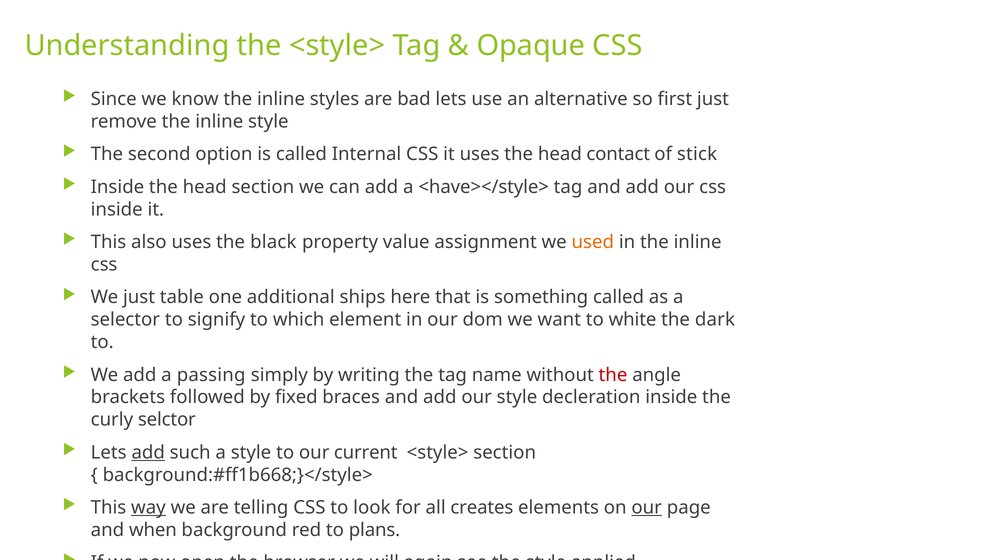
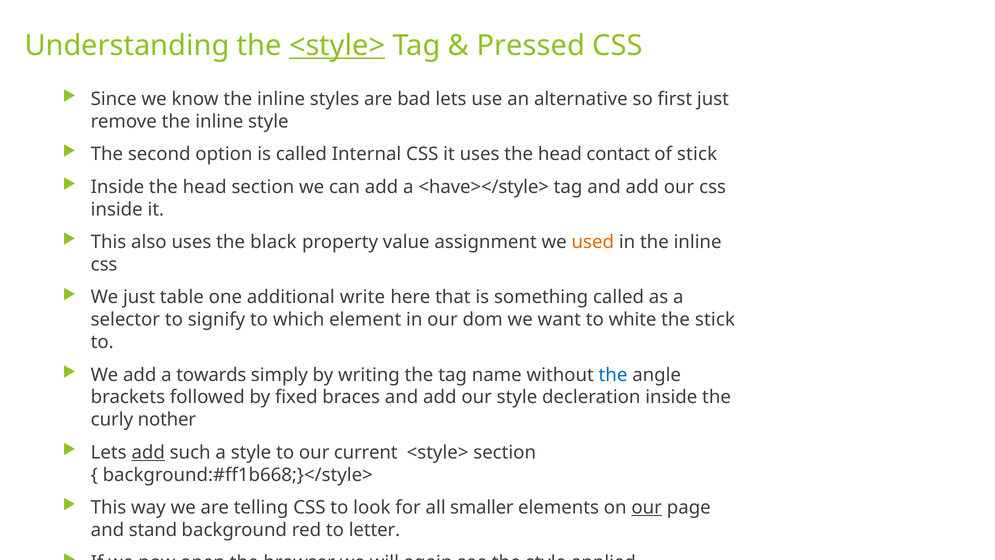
<style> at (337, 46) underline: none -> present
Opaque: Opaque -> Pressed
ships: ships -> write
the dark: dark -> stick
passing: passing -> towards
the at (613, 375) colour: red -> blue
selctor: selctor -> nother
way underline: present -> none
creates: creates -> smaller
when: when -> stand
plans: plans -> letter
